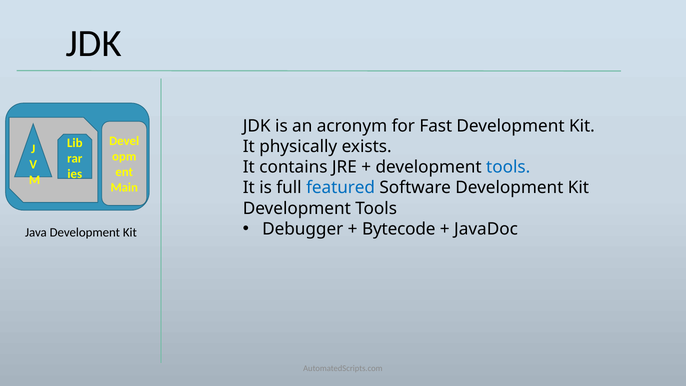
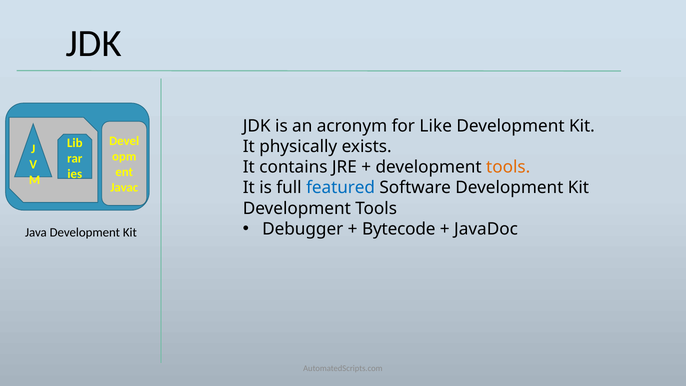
Fast: Fast -> Like
tools at (508, 167) colour: blue -> orange
Main: Main -> Javac
